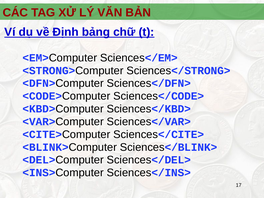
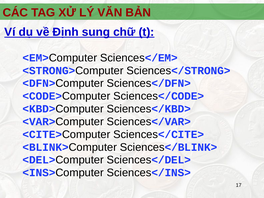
bảng: bảng -> sung
